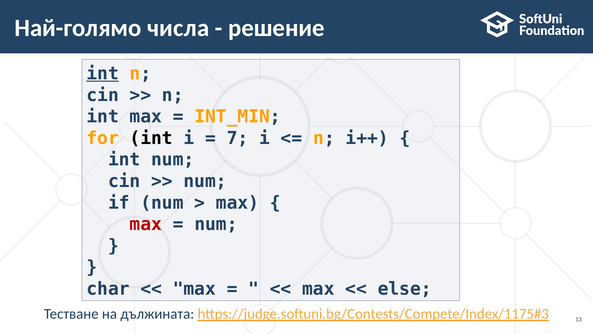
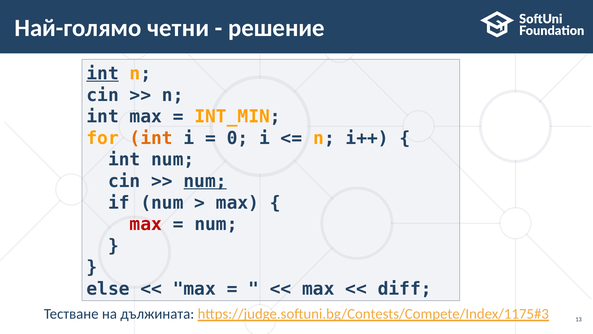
числа: числа -> четни
int at (151, 138) colour: black -> orange
7: 7 -> 0
num at (205, 181) underline: none -> present
char: char -> else
else: else -> diff
